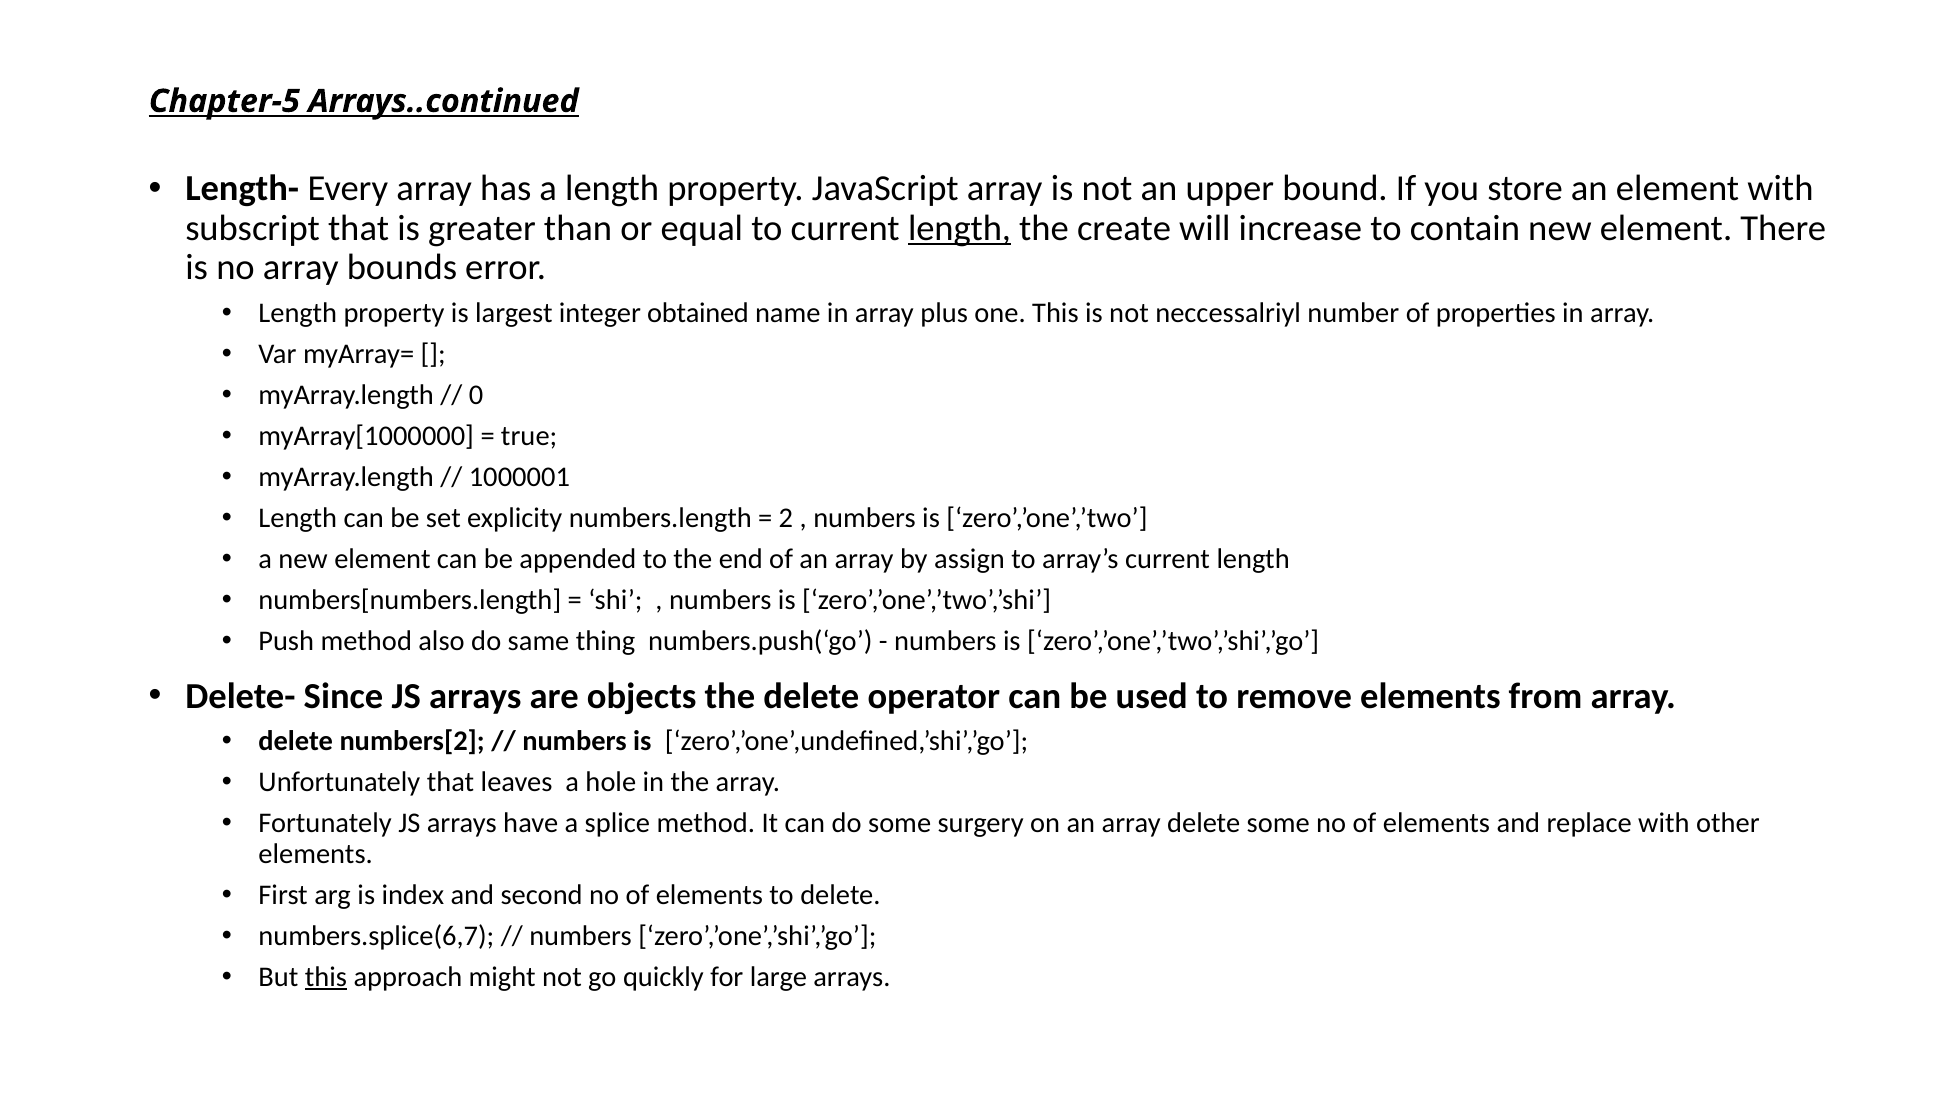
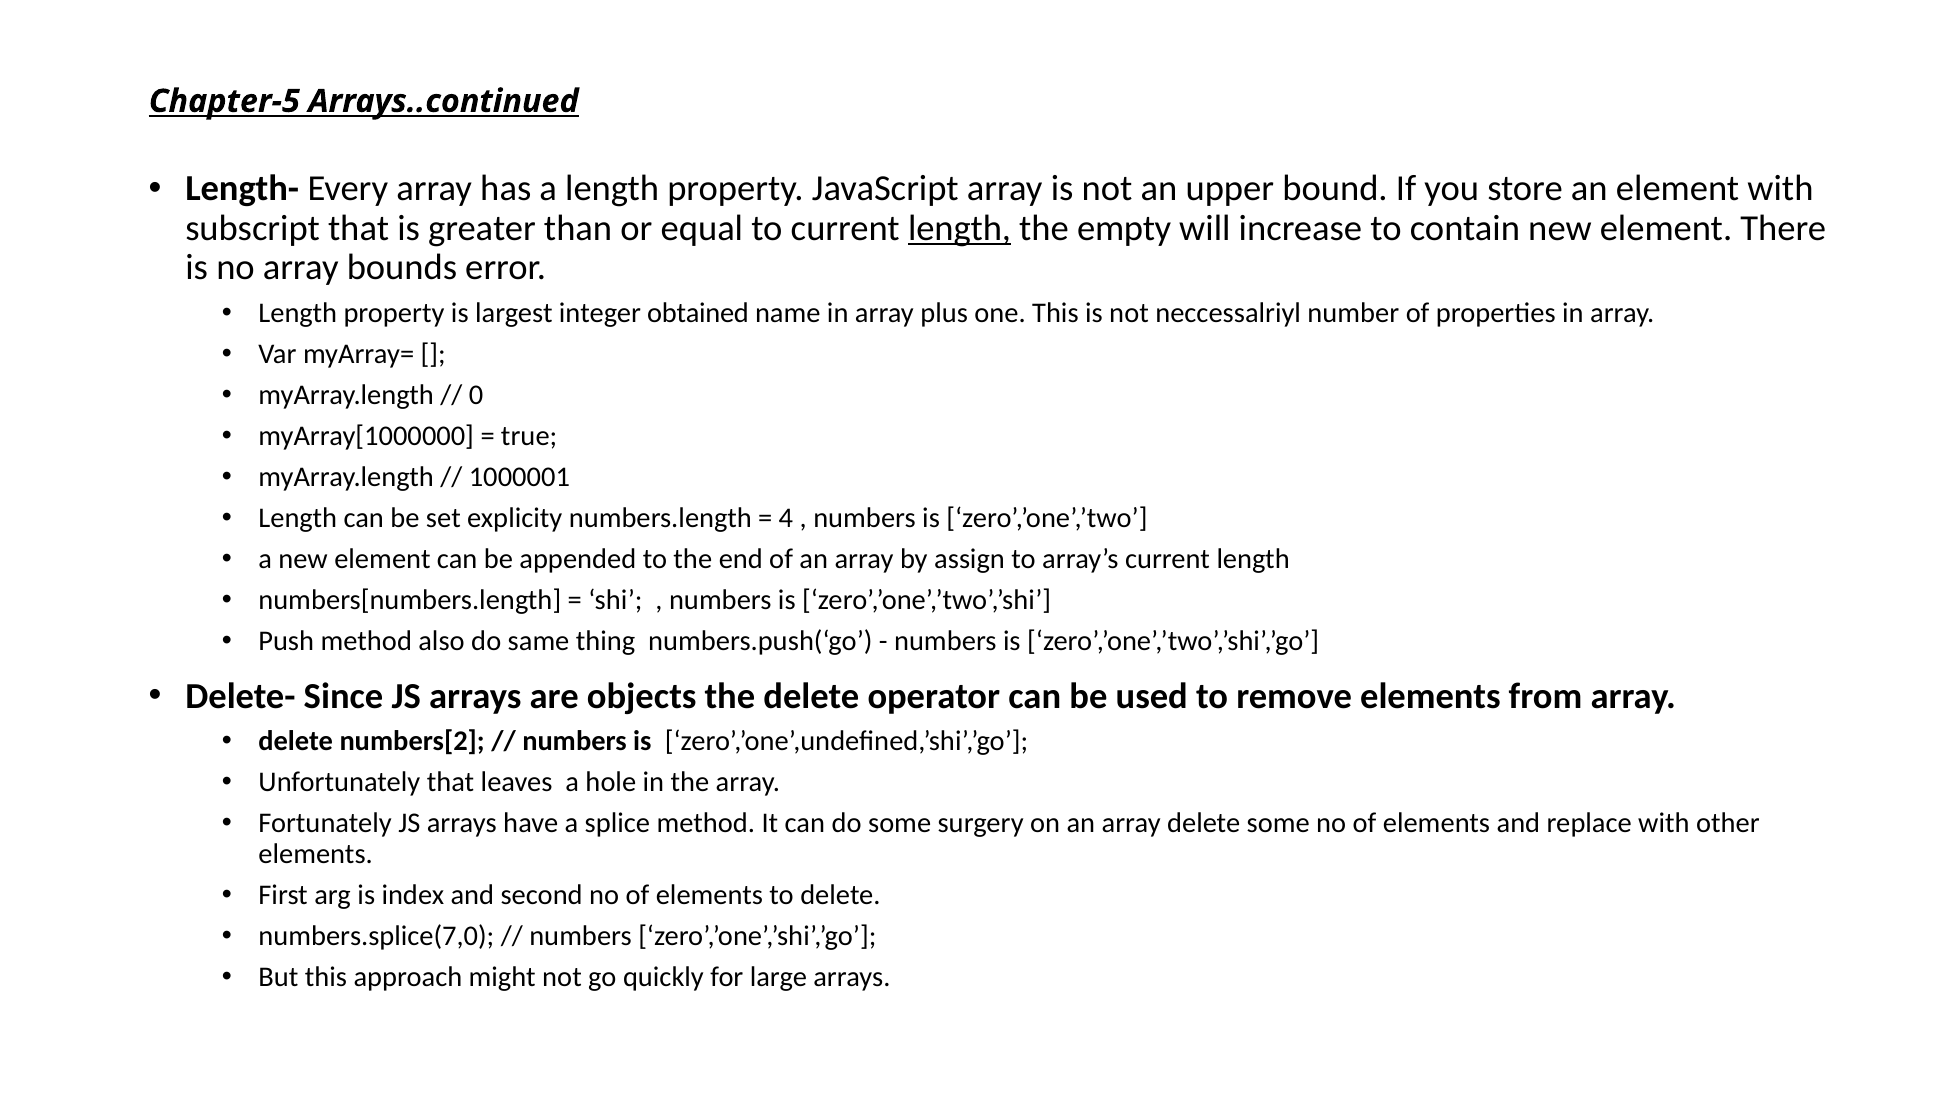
create: create -> empty
2: 2 -> 4
numbers.splice(6,7: numbers.splice(6,7 -> numbers.splice(7,0
this at (326, 977) underline: present -> none
